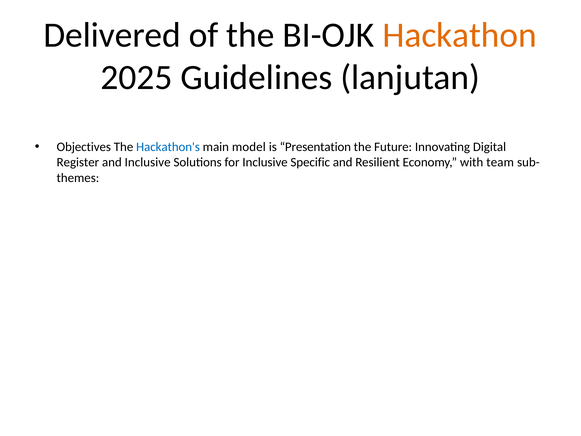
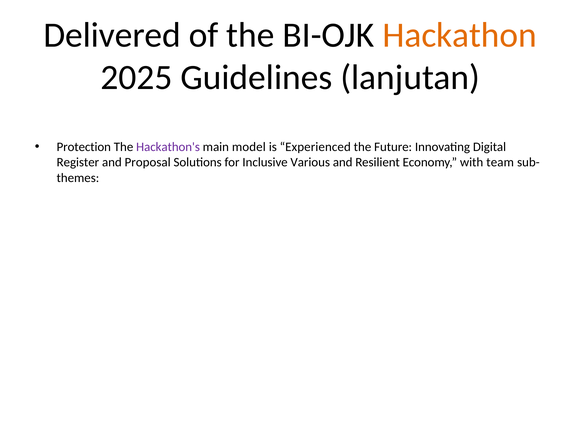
Objectives: Objectives -> Protection
Hackathon's colour: blue -> purple
Presentation: Presentation -> Experienced
and Inclusive: Inclusive -> Proposal
Specific: Specific -> Various
